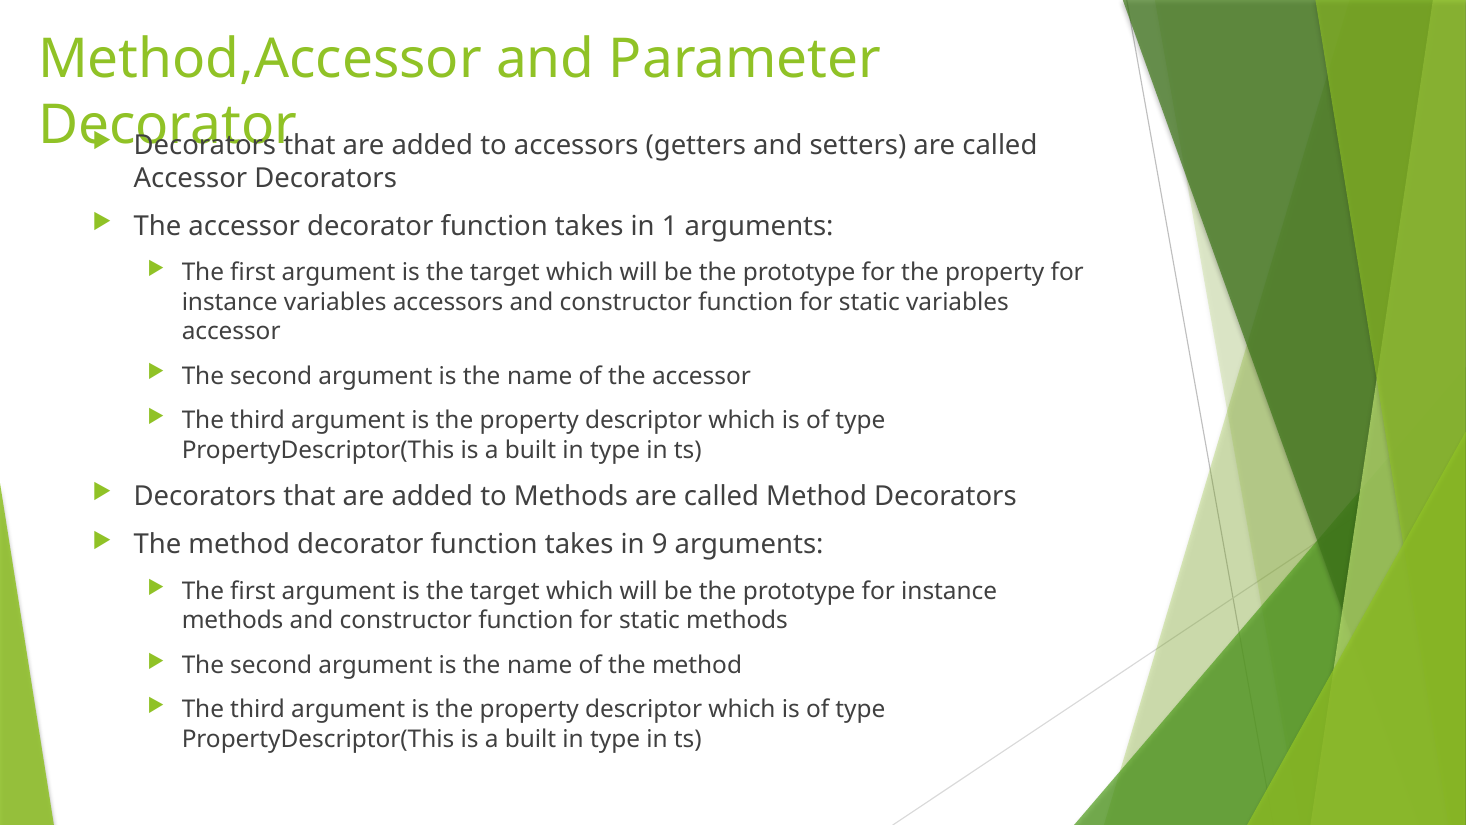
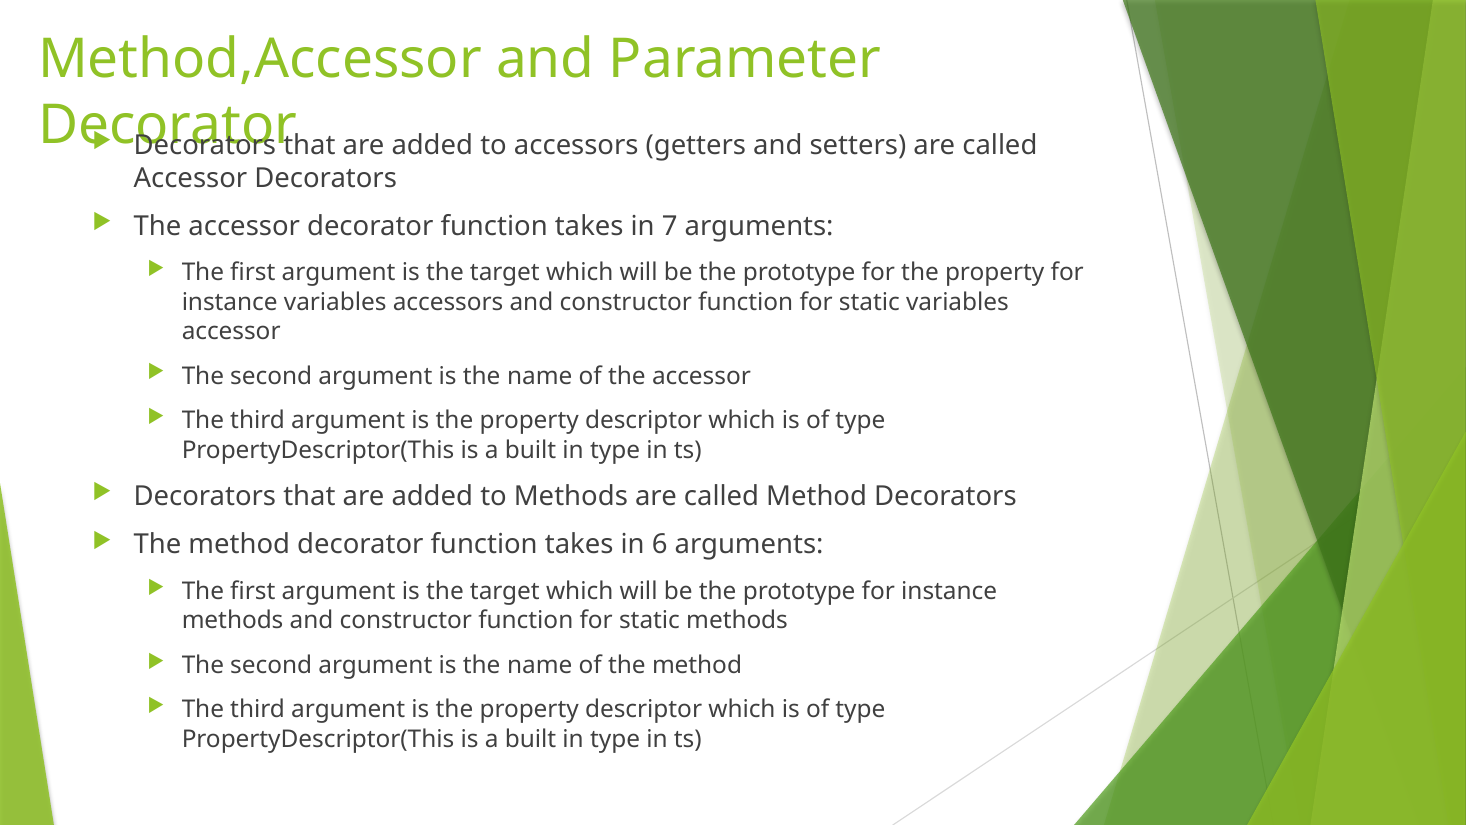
1: 1 -> 7
9: 9 -> 6
